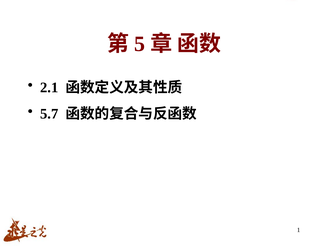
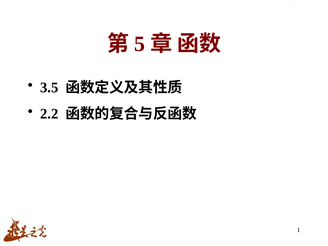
2.1: 2.1 -> 3.5
5.7: 5.7 -> 2.2
